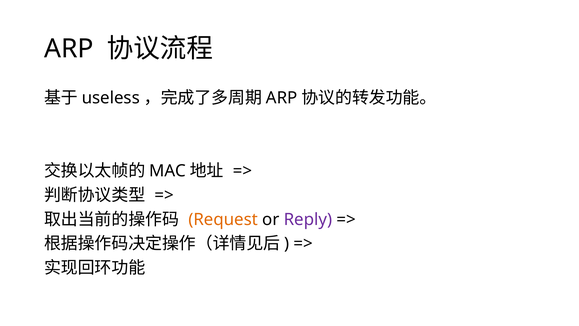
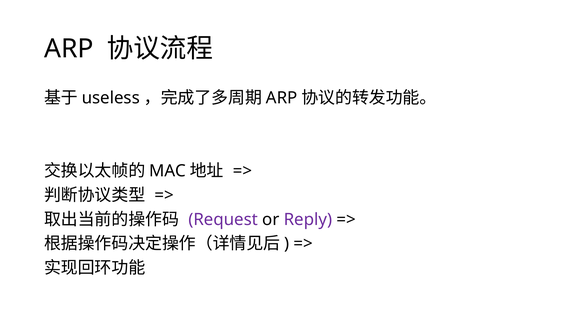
Request colour: orange -> purple
